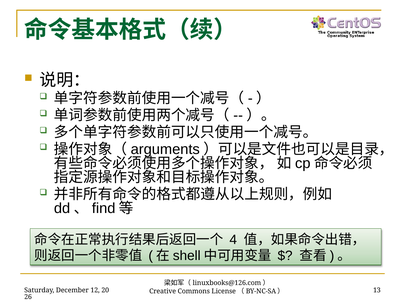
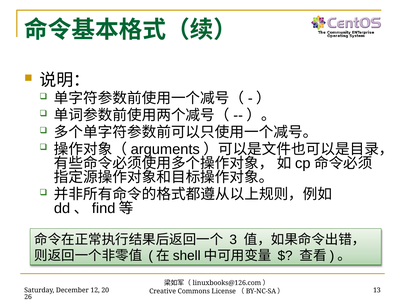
4: 4 -> 3
